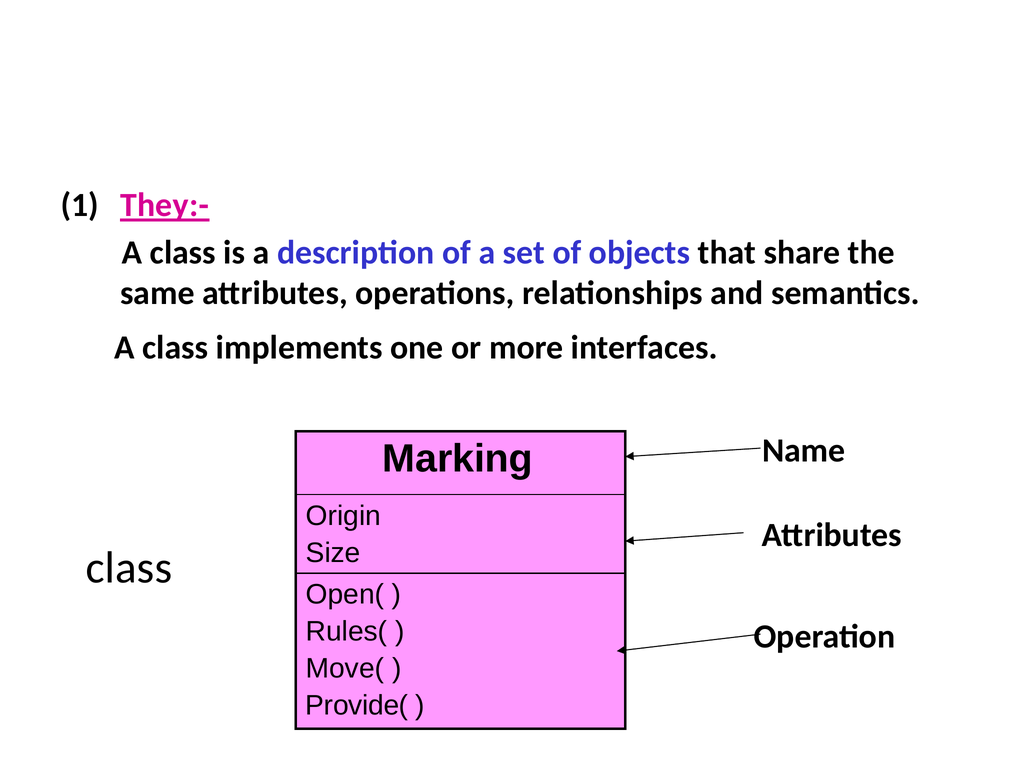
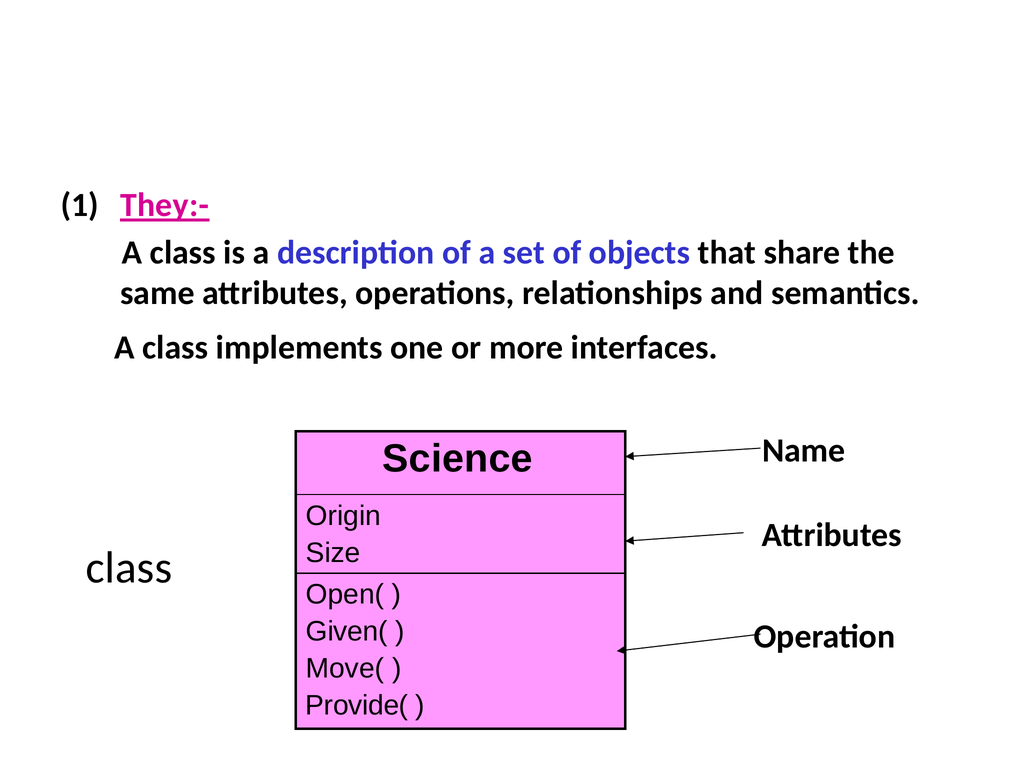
Marking: Marking -> Science
Rules(: Rules( -> Given(
